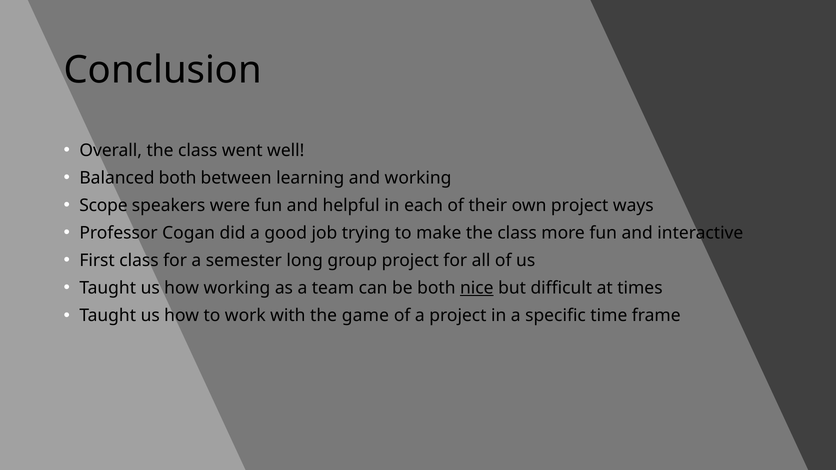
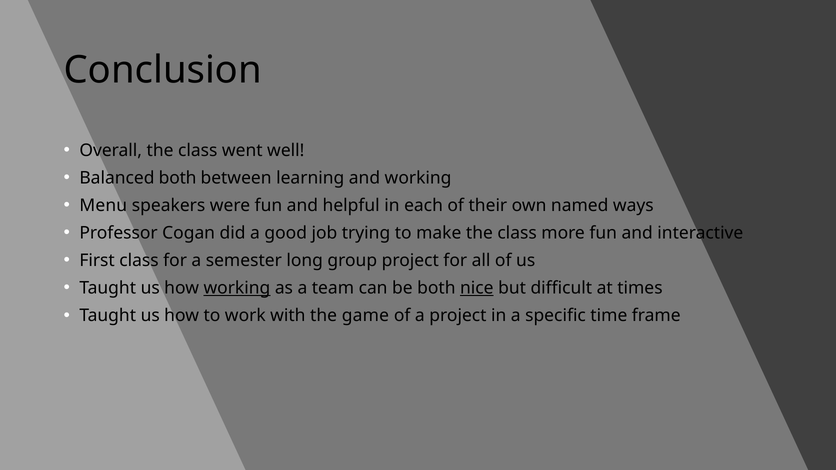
Scope: Scope -> Menu
own project: project -> named
working at (237, 288) underline: none -> present
